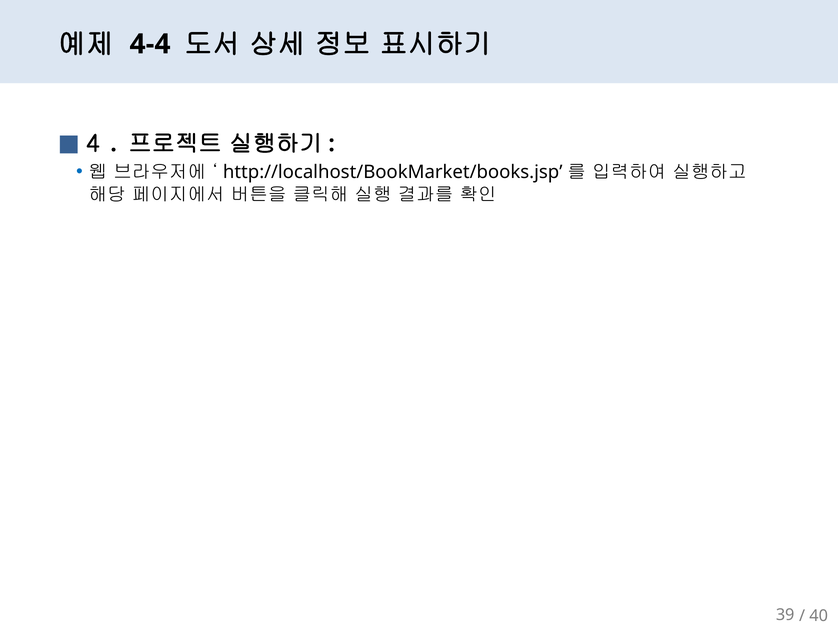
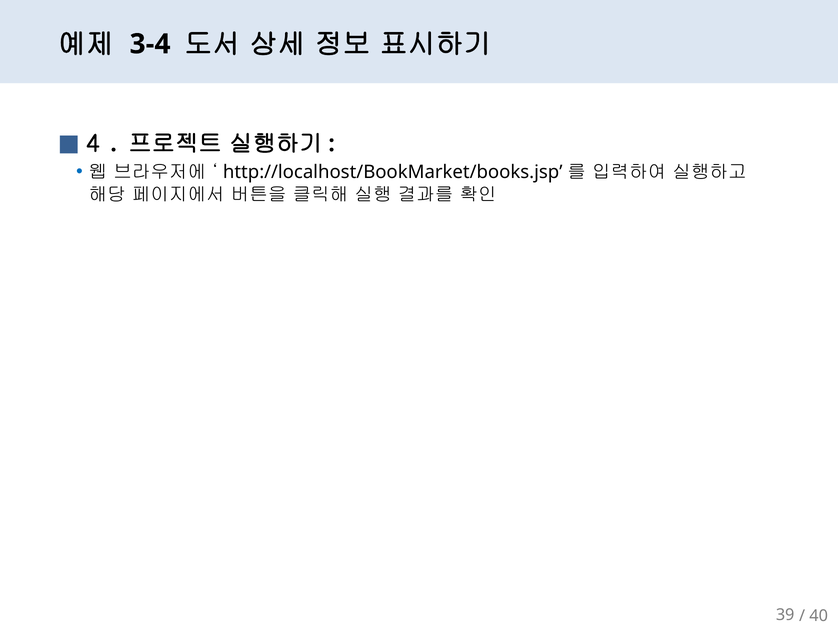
4-4: 4-4 -> 3-4
